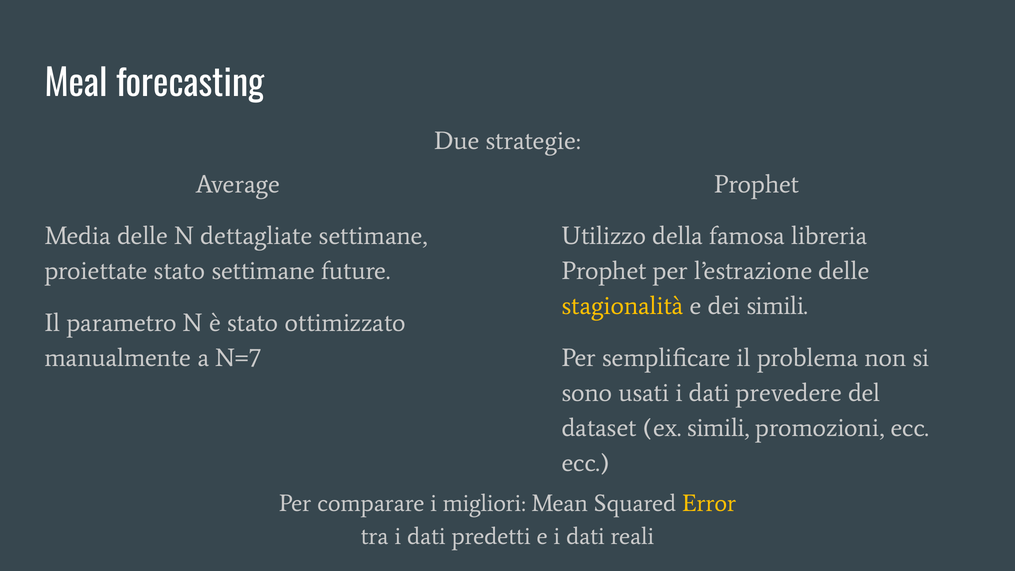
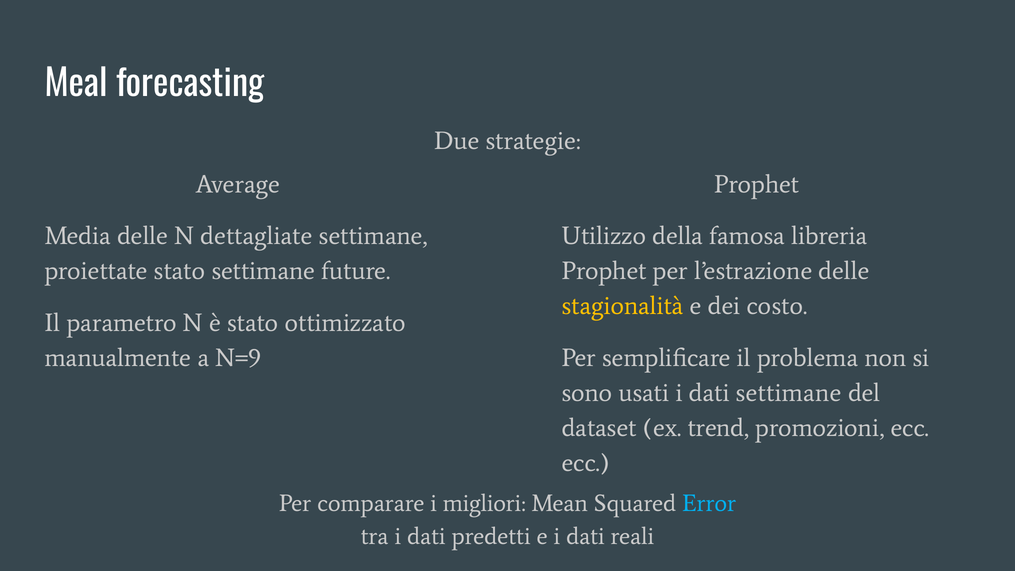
dei simili: simili -> costo
N=7: N=7 -> N=9
dati prevedere: prevedere -> settimane
ex simili: simili -> trend
Error colour: yellow -> light blue
